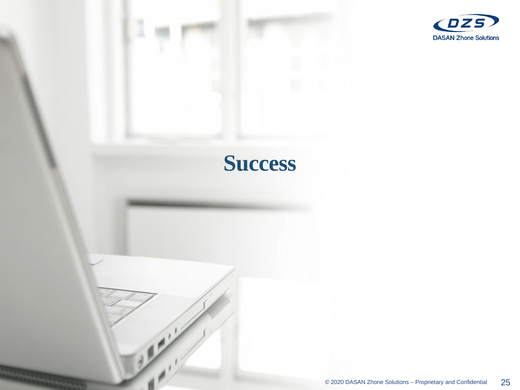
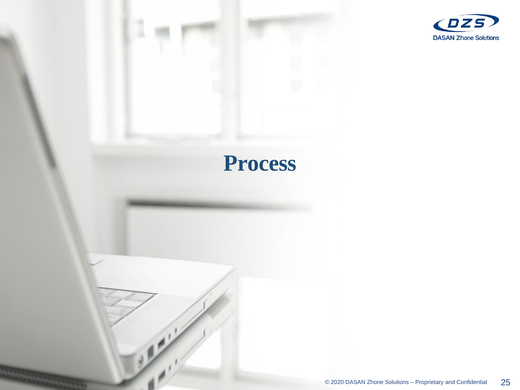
Success: Success -> Process
